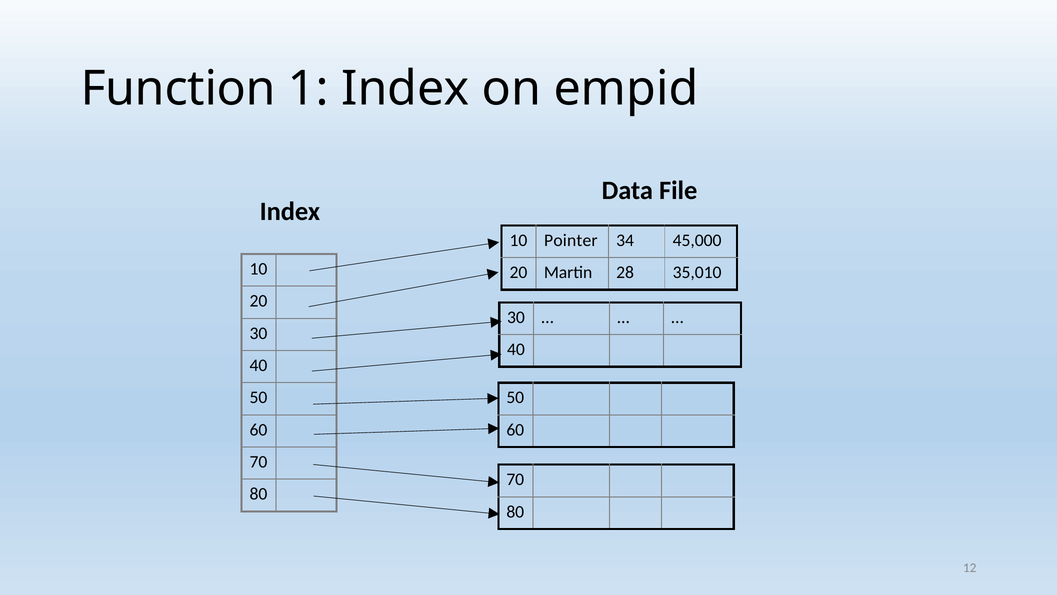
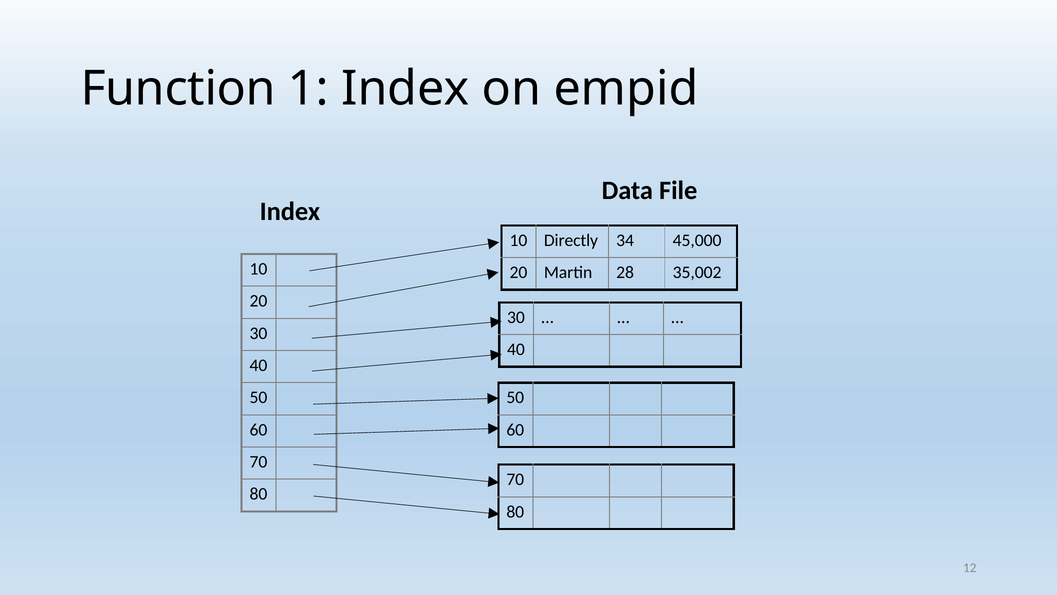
Pointer: Pointer -> Directly
35,010: 35,010 -> 35,002
